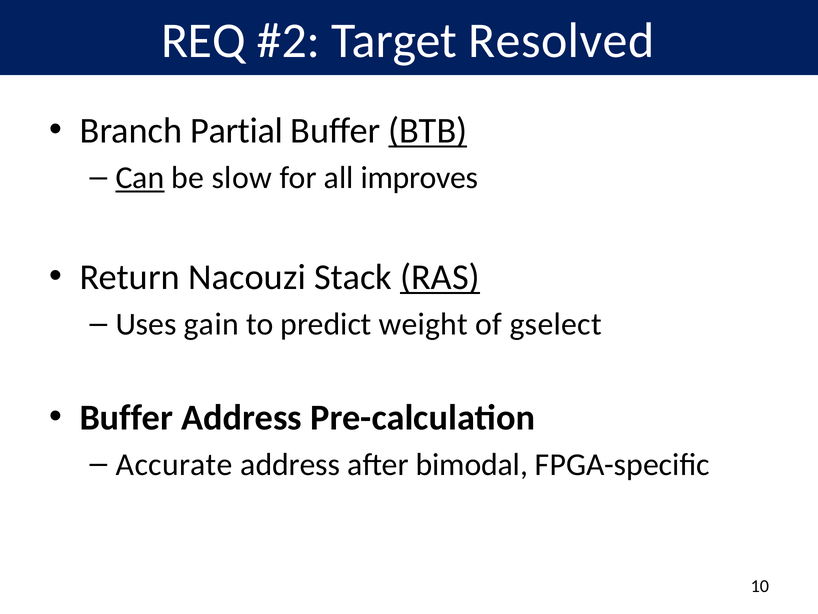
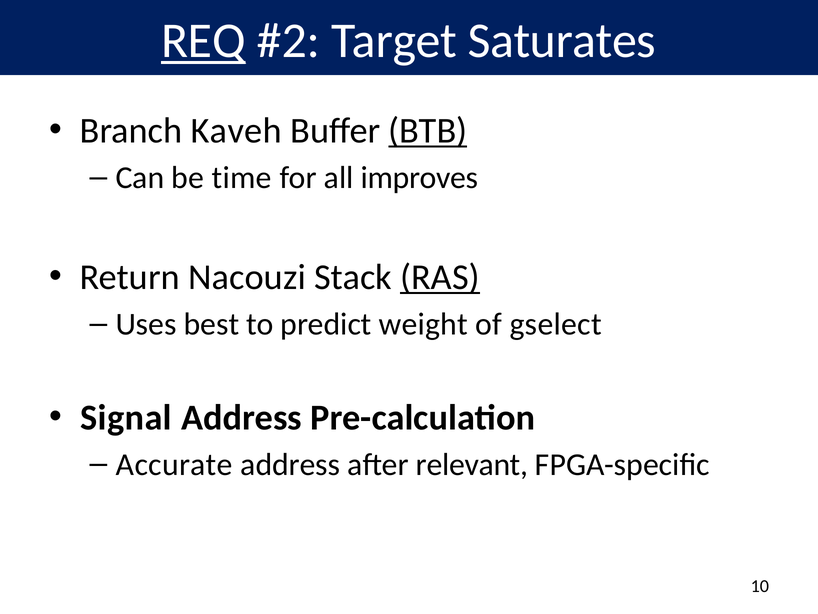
REQ underline: none -> present
Resolved: Resolved -> Saturates
Partial: Partial -> Kaveh
Can underline: present -> none
slow: slow -> time
gain: gain -> best
Buffer at (126, 417): Buffer -> Signal
bimodal: bimodal -> relevant
